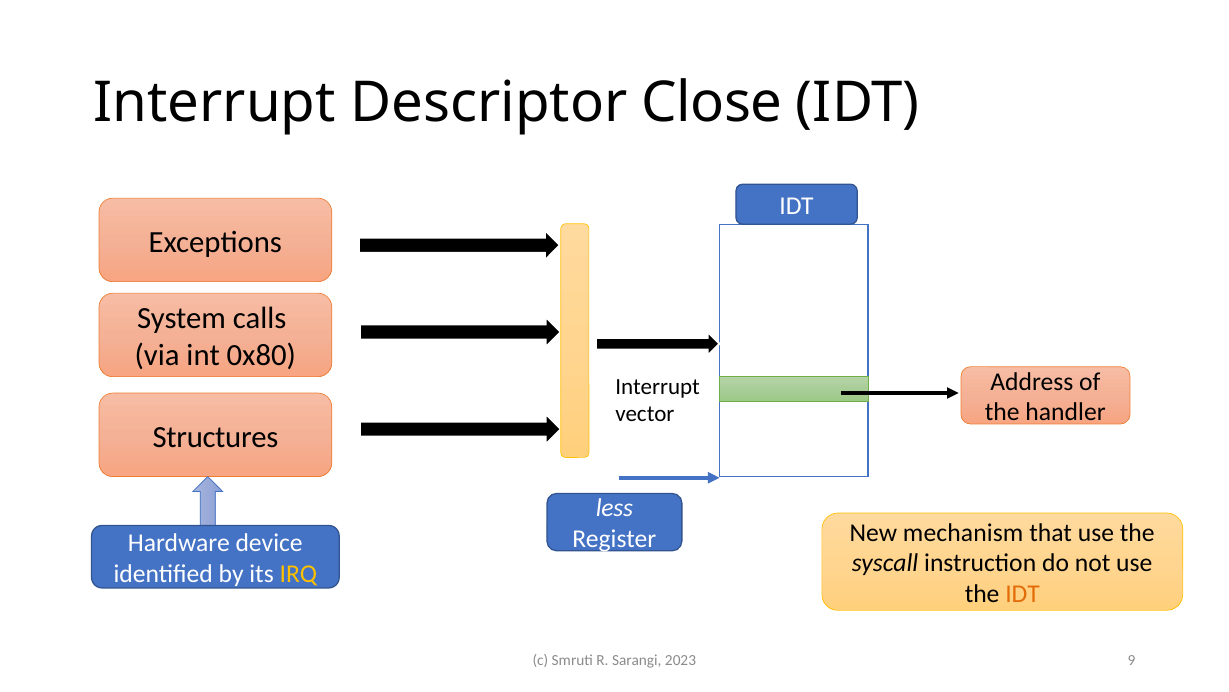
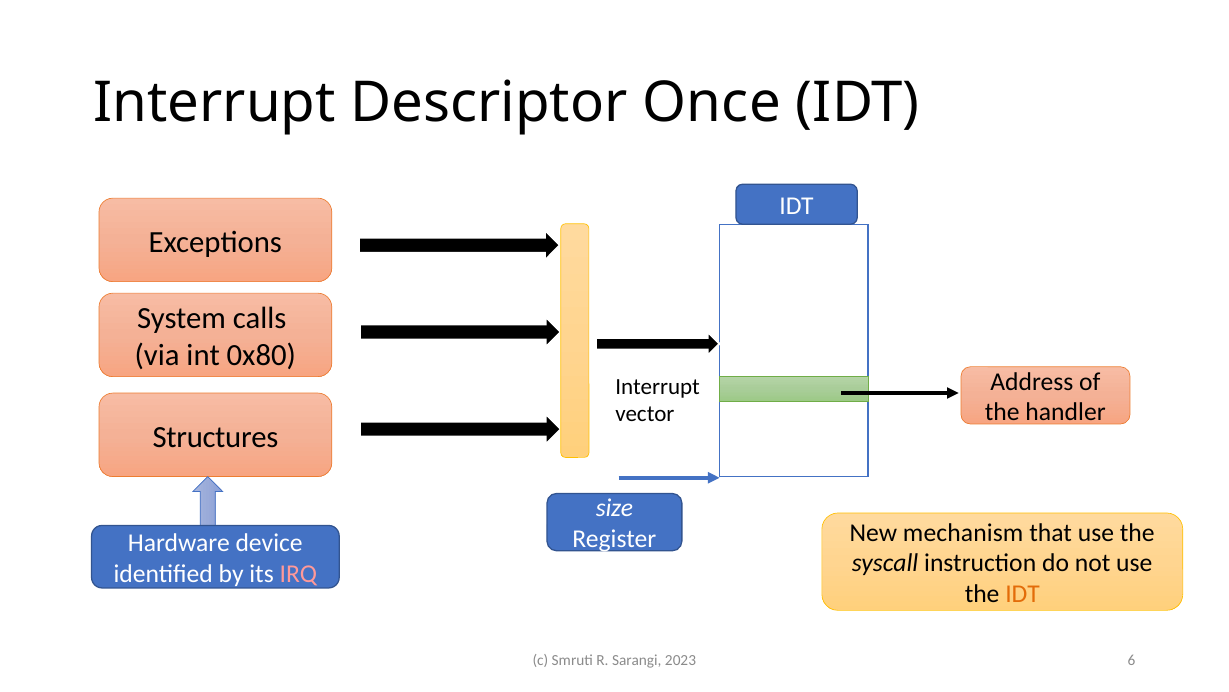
Close: Close -> Once
less: less -> size
IRQ colour: yellow -> pink
9: 9 -> 6
